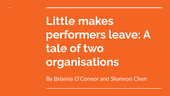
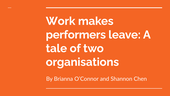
Little: Little -> Work
